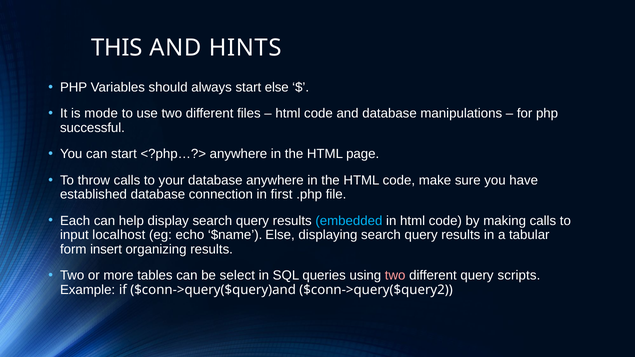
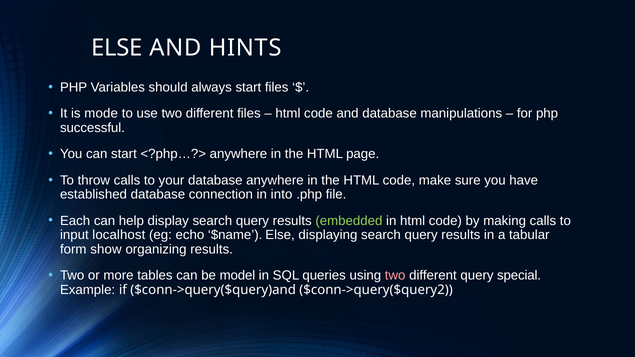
THIS at (117, 48): THIS -> ELSE
start else: else -> files
first: first -> into
embedded colour: light blue -> light green
insert: insert -> show
select: select -> model
scripts: scripts -> special
